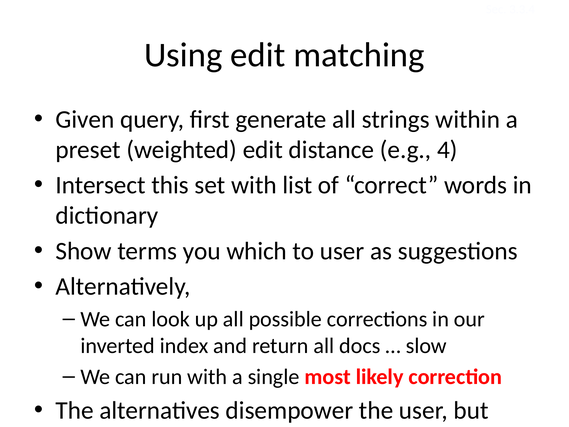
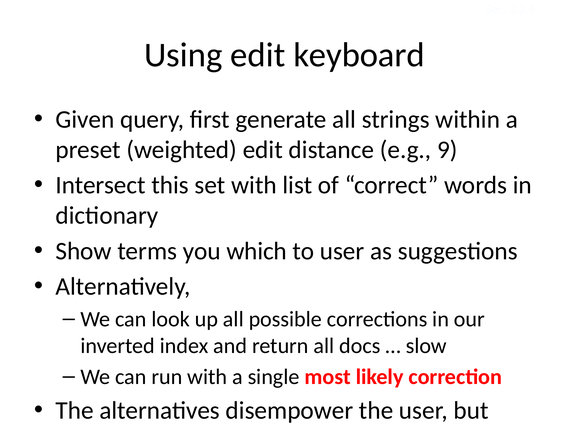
matching: matching -> keyboard
4: 4 -> 9
